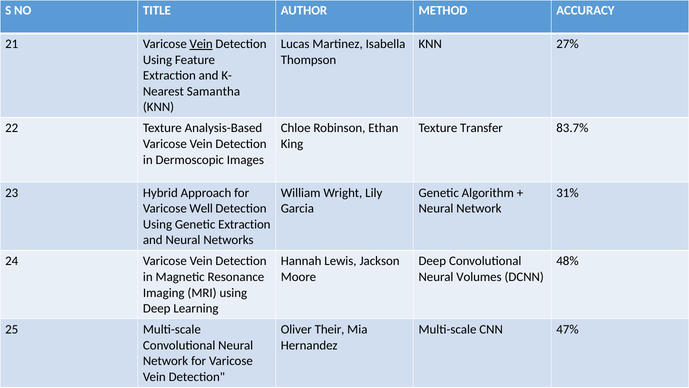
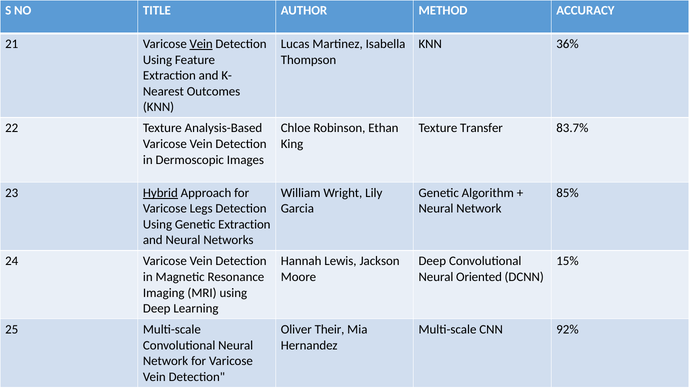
27%: 27% -> 36%
Samantha: Samantha -> Outcomes
Hybrid underline: none -> present
31%: 31% -> 85%
Well: Well -> Legs
48%: 48% -> 15%
Volumes: Volumes -> Oriented
47%: 47% -> 92%
